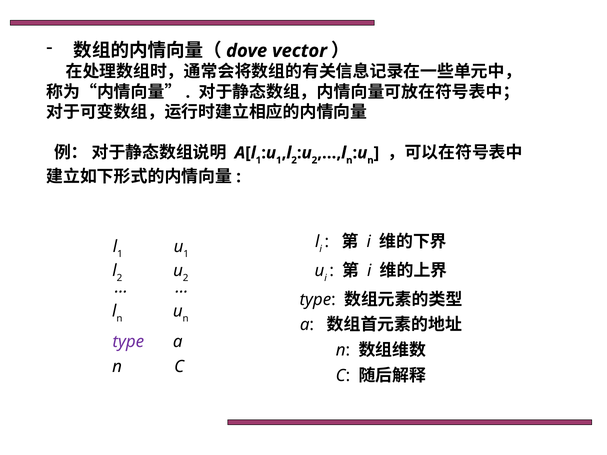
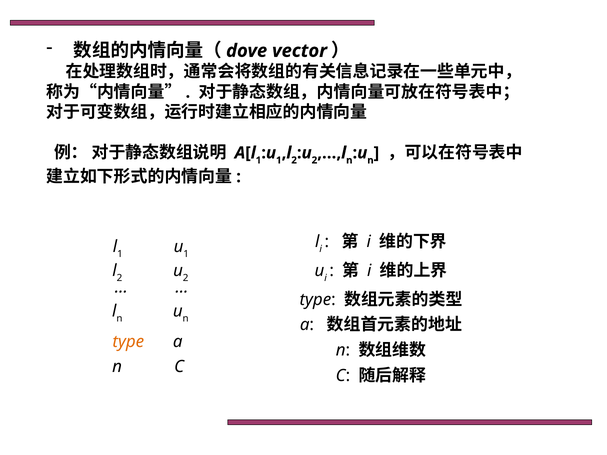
type at (128, 342) colour: purple -> orange
